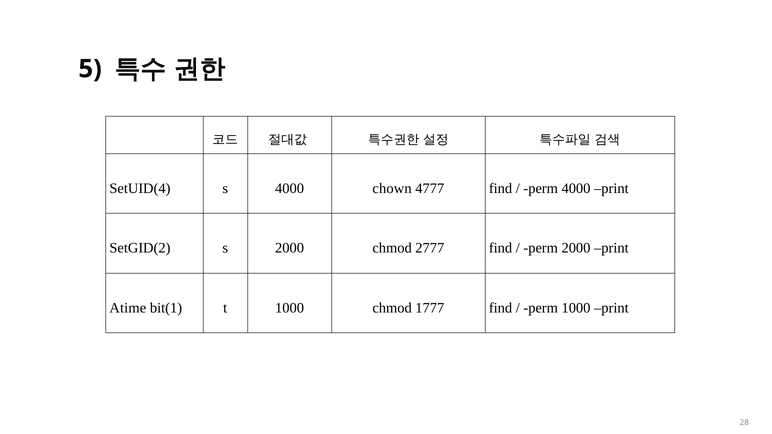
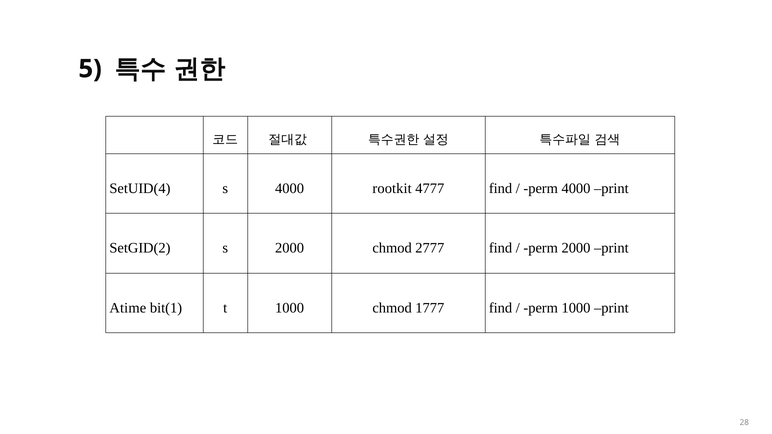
chown: chown -> rootkit
